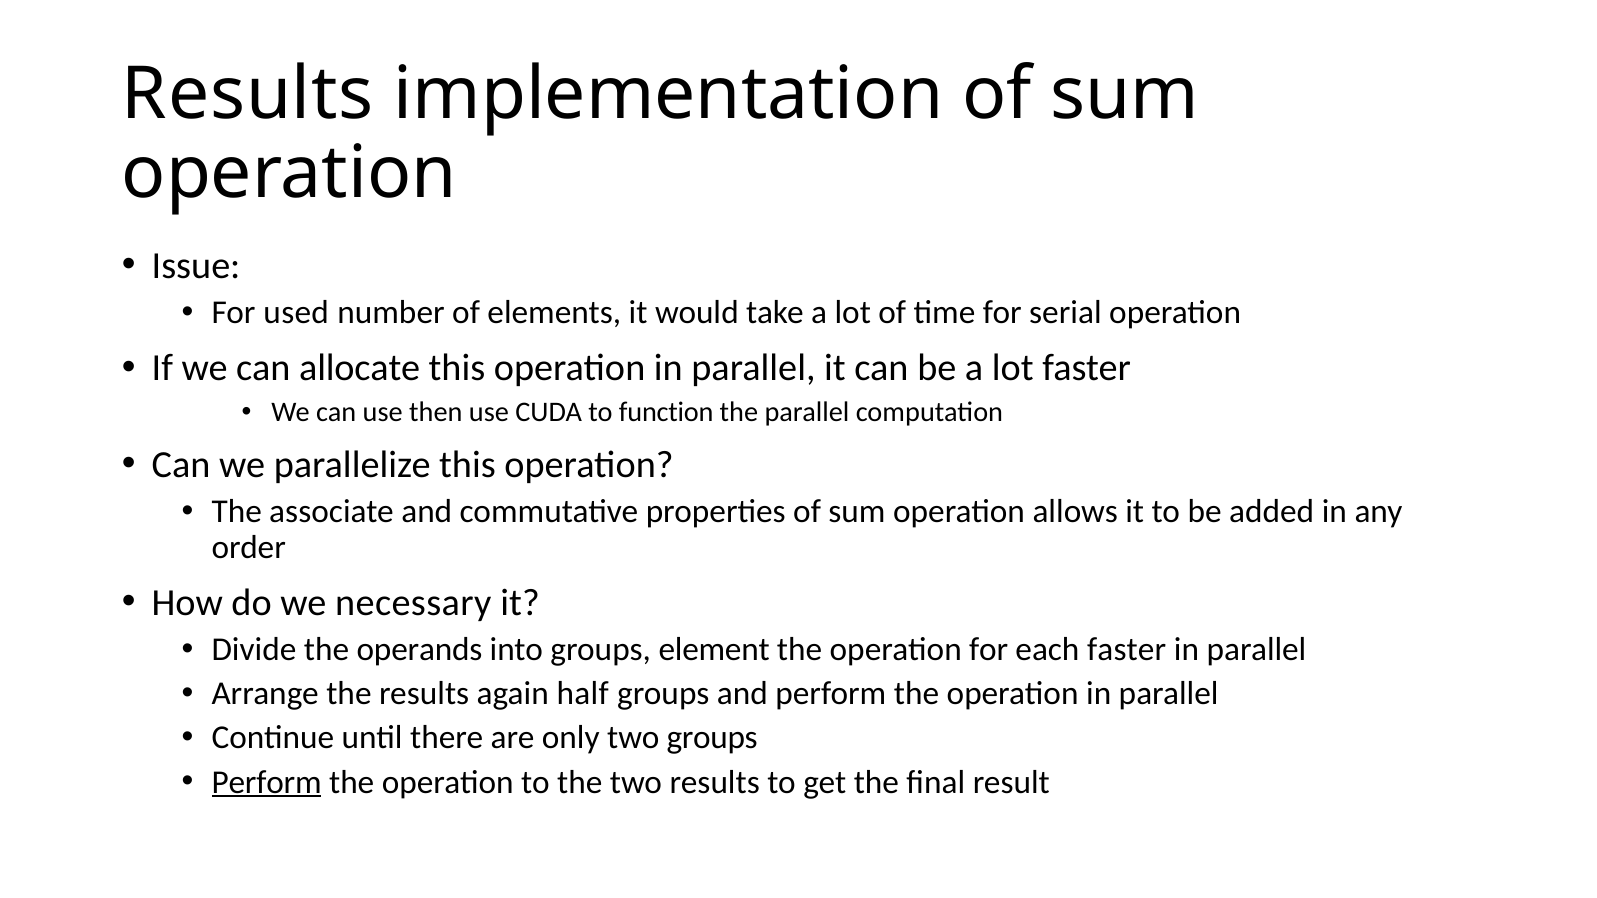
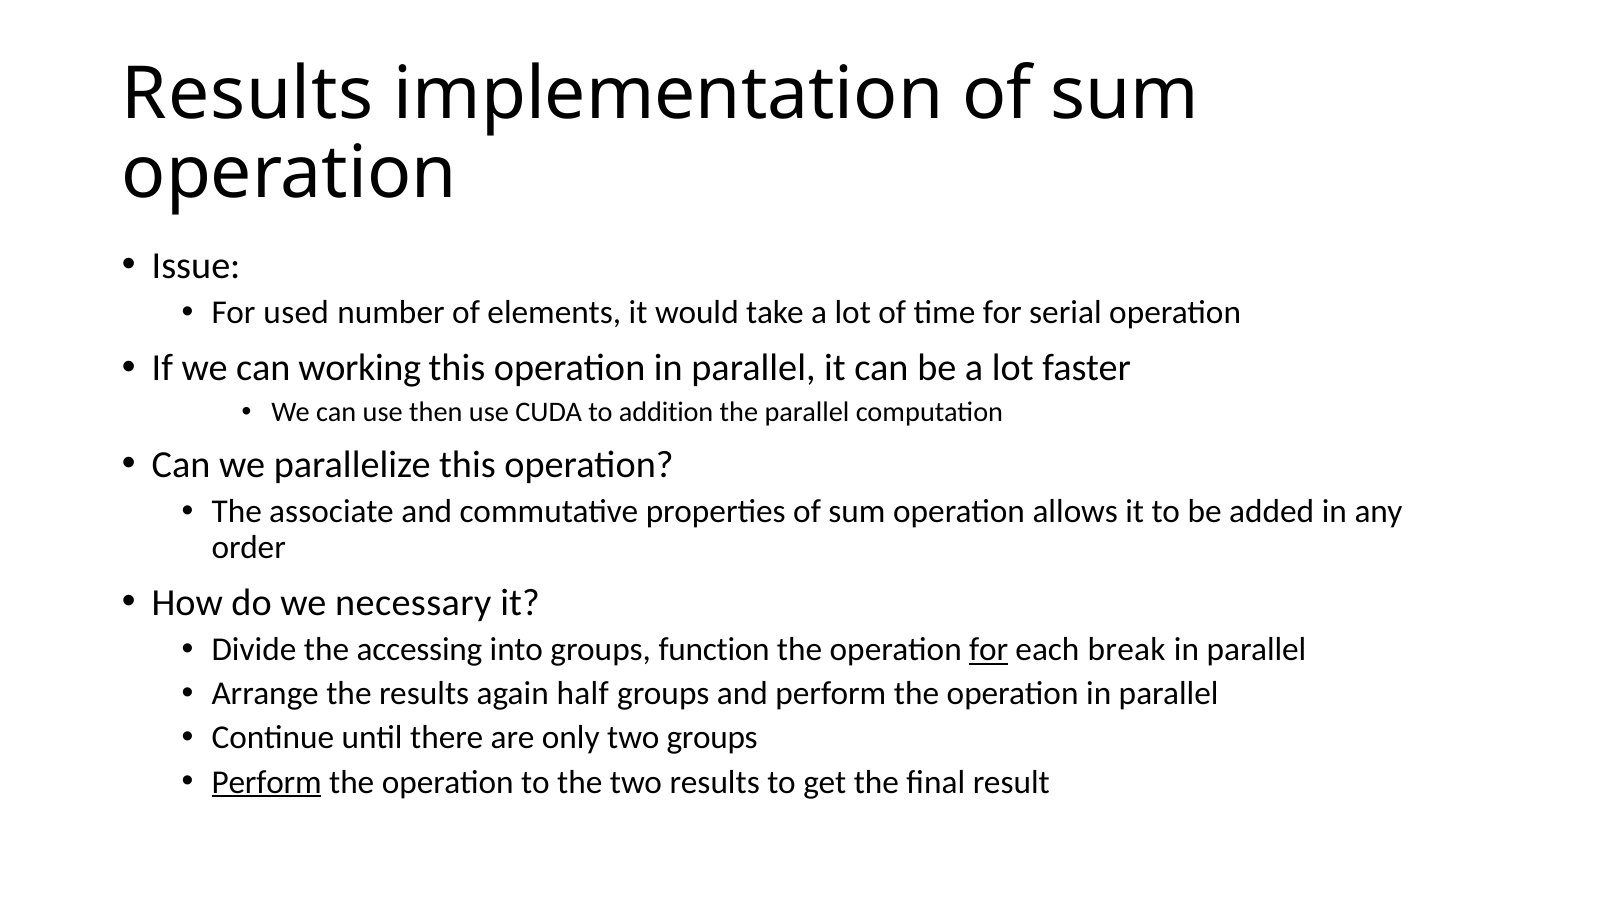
allocate: allocate -> working
function: function -> addition
operands: operands -> accessing
element: element -> function
for at (989, 650) underline: none -> present
each faster: faster -> break
